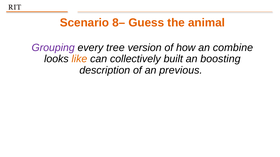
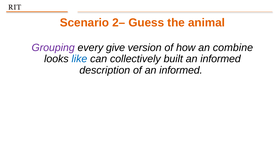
8–: 8– -> 2–
tree: tree -> give
like colour: orange -> blue
boosting at (220, 59): boosting -> informed
of an previous: previous -> informed
